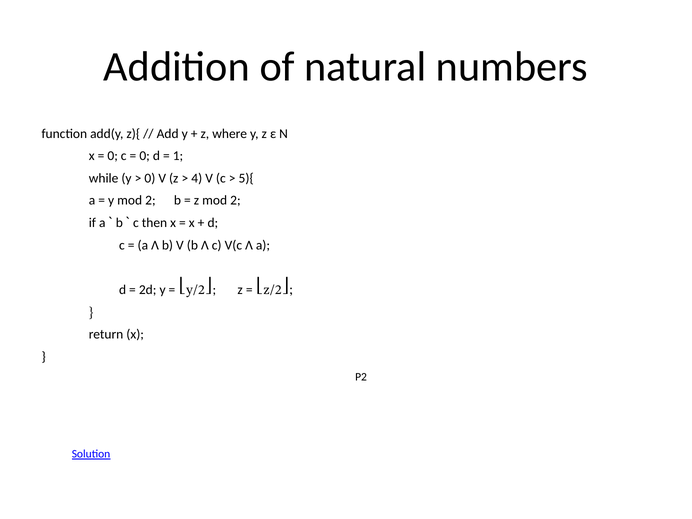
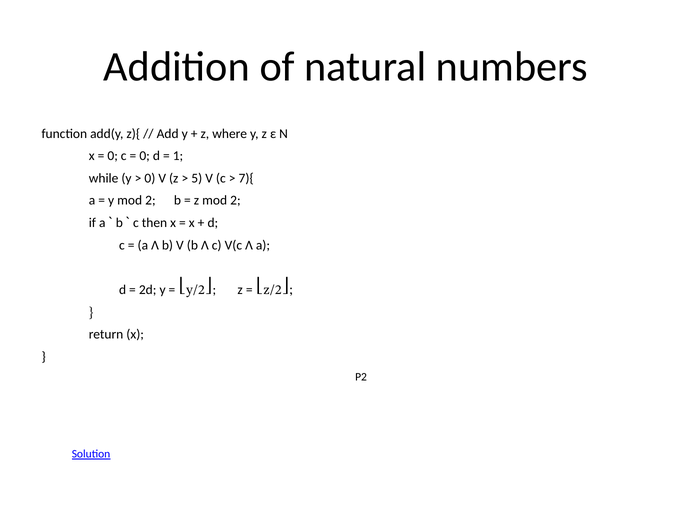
4: 4 -> 5
5){: 5){ -> 7){
